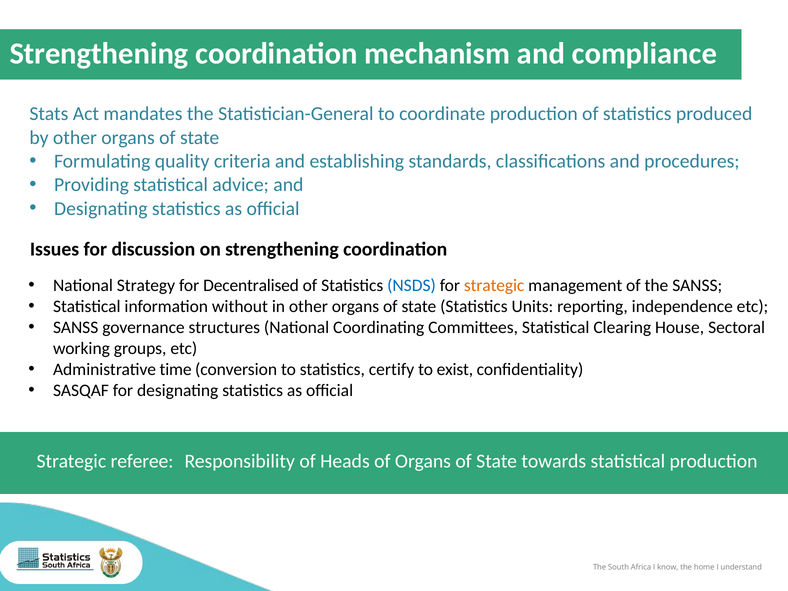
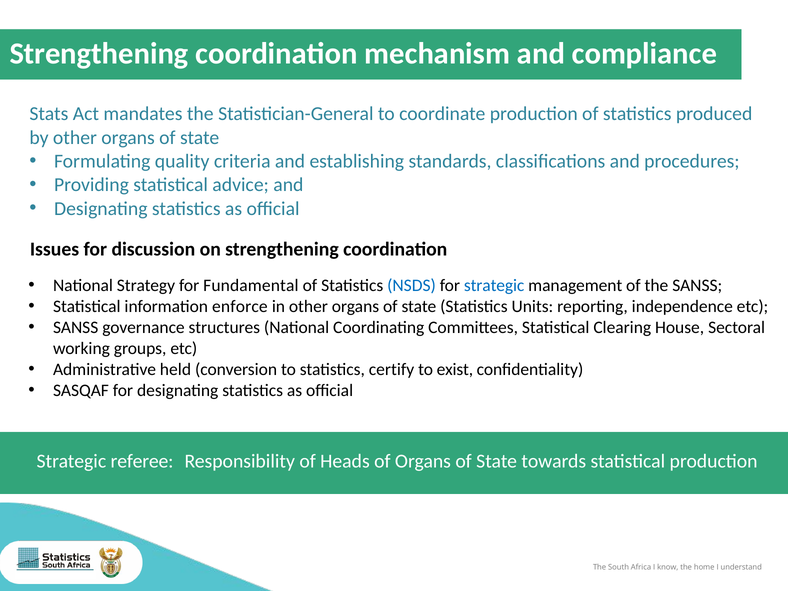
Decentralised: Decentralised -> Fundamental
strategic at (494, 286) colour: orange -> blue
without: without -> enforce
time: time -> held
